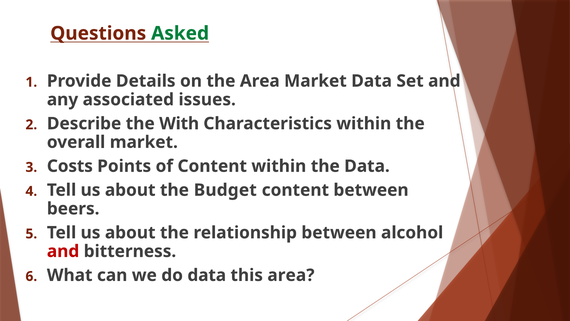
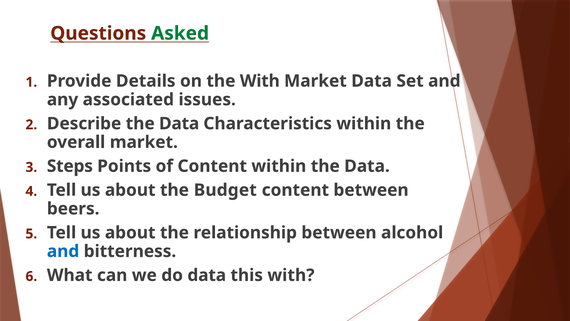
the Area: Area -> With
Describe the With: With -> Data
Costs: Costs -> Steps
and at (63, 251) colour: red -> blue
this area: area -> with
